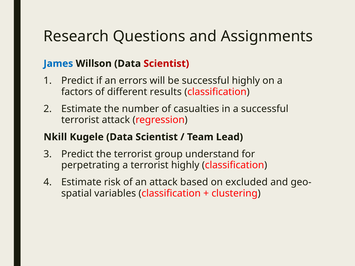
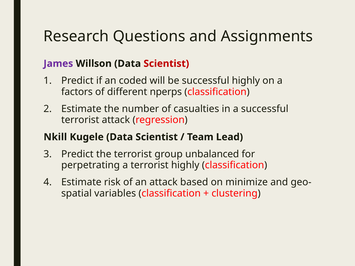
James colour: blue -> purple
errors: errors -> coded
results: results -> nperps
understand: understand -> unbalanced
excluded: excluded -> minimize
